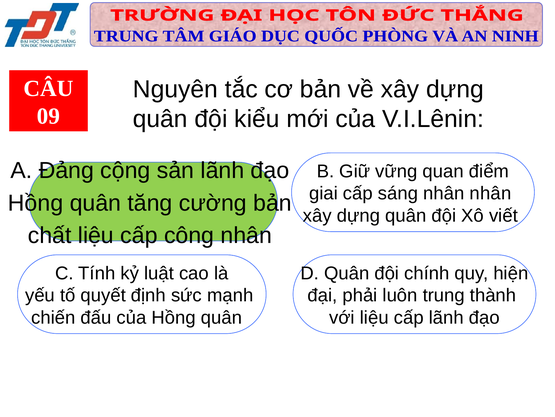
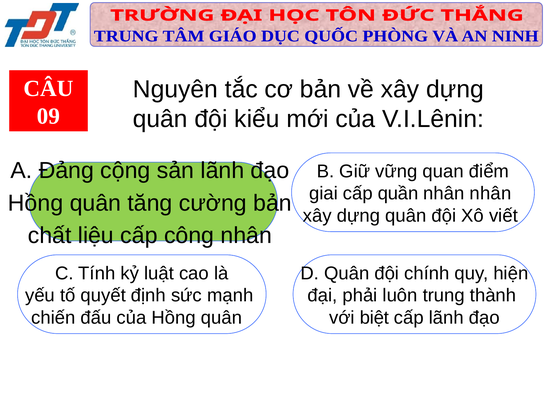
sáng: sáng -> quần
với liệu: liệu -> biệt
